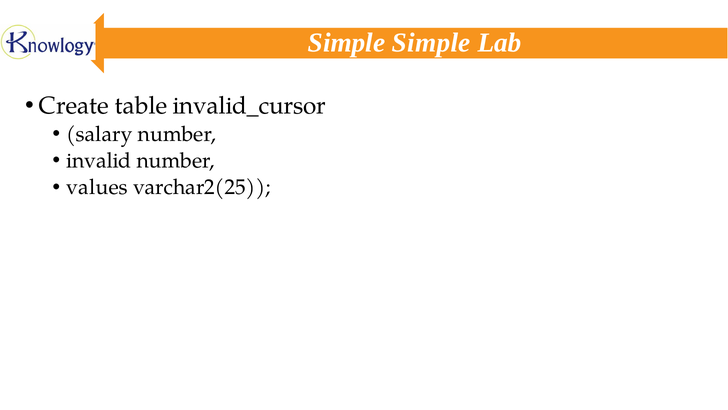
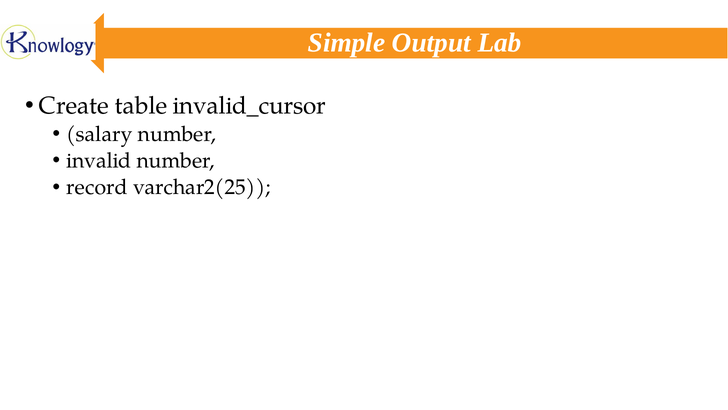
Simple Simple: Simple -> Output
values: values -> record
